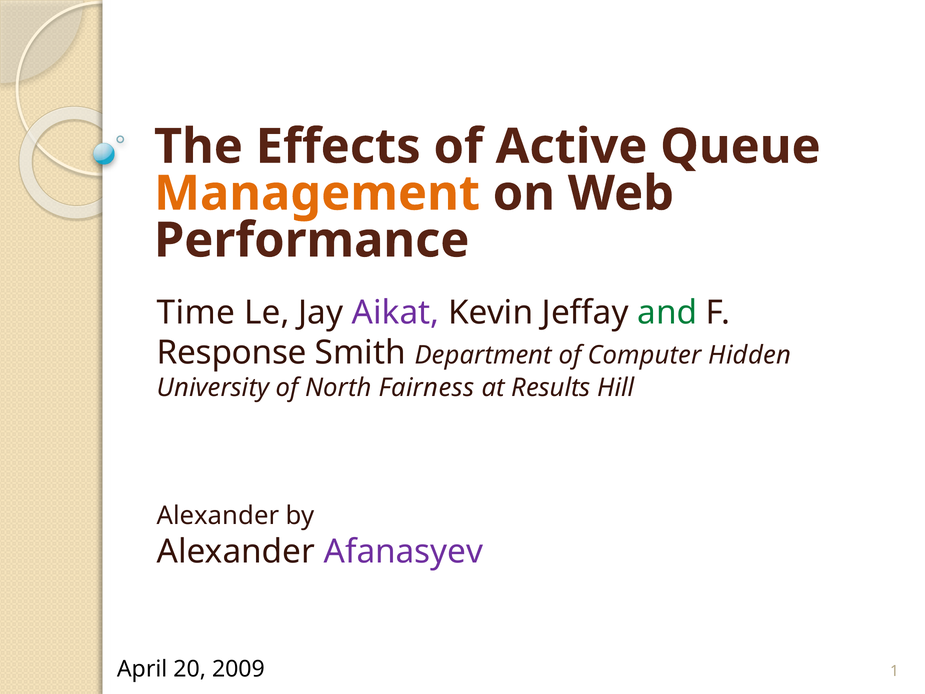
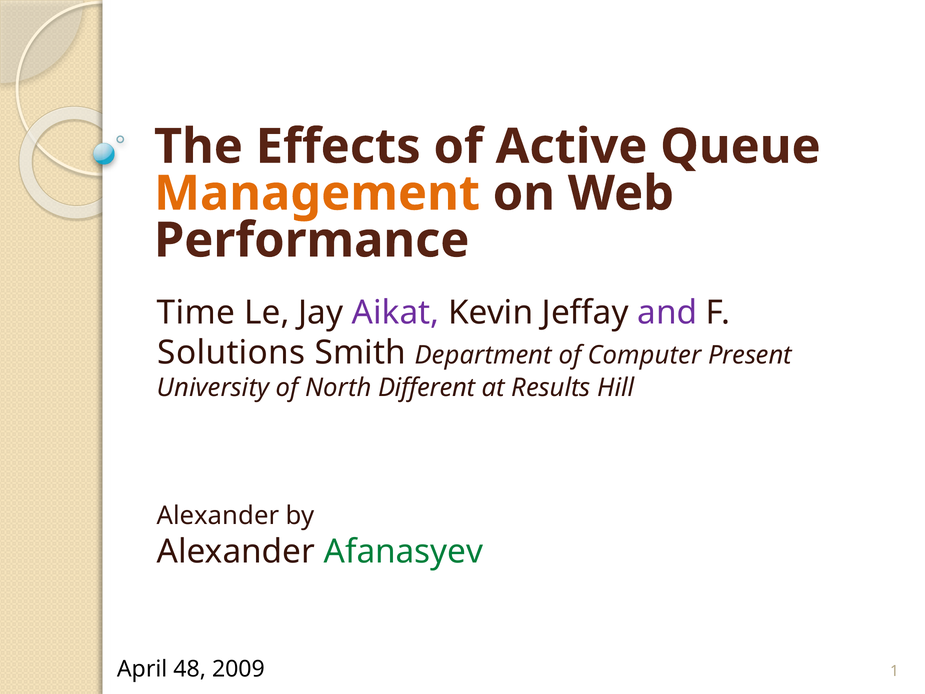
and colour: green -> purple
Response: Response -> Solutions
Hidden: Hidden -> Present
Fairness: Fairness -> Different
Afanasyev colour: purple -> green
20: 20 -> 48
